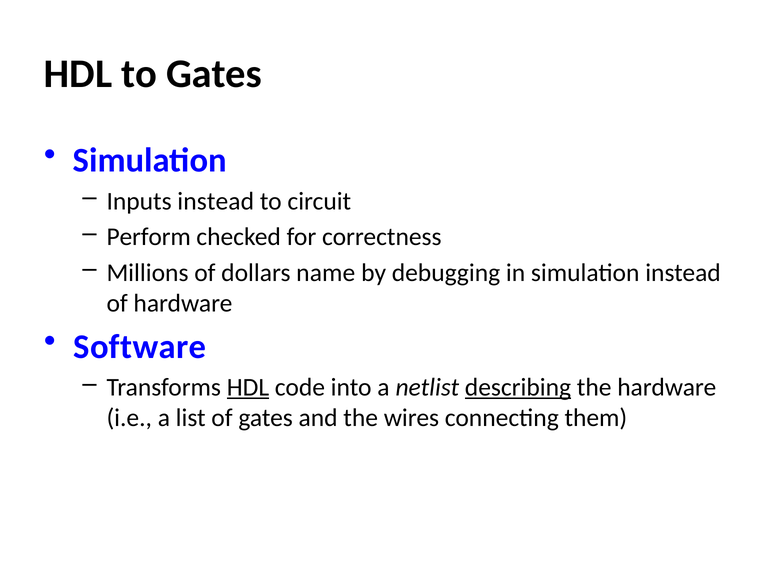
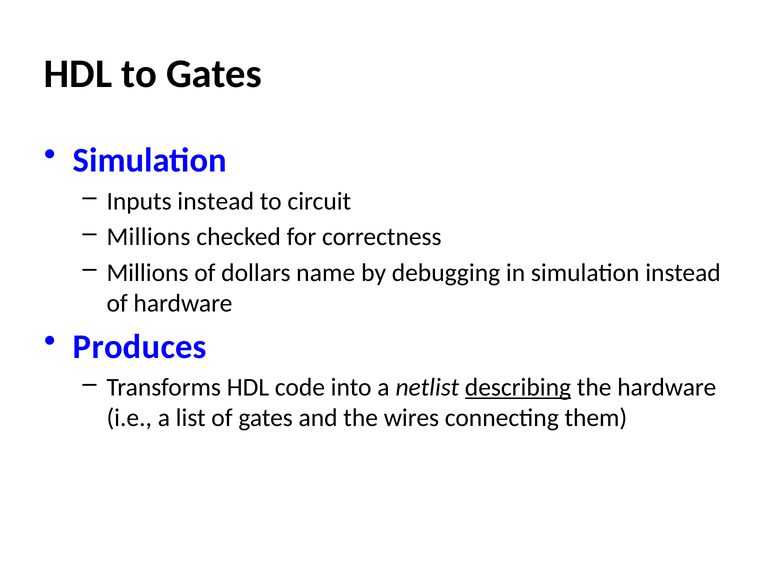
Perform at (149, 237): Perform -> Millions
Software: Software -> Produces
HDL at (248, 388) underline: present -> none
